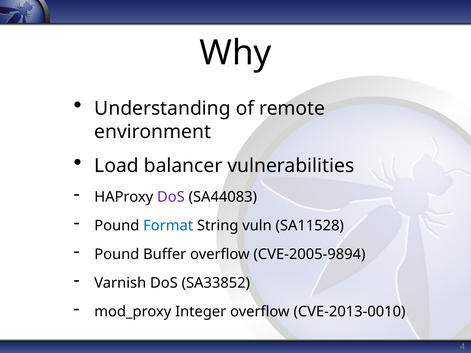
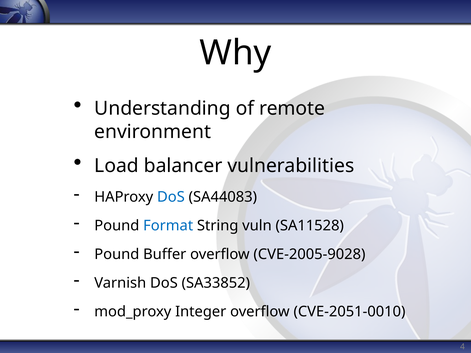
DoS at (171, 197) colour: purple -> blue
CVE-2005-9894: CVE-2005-9894 -> CVE-2005-9028
CVE-2013-0010: CVE-2013-0010 -> CVE-2051-0010
